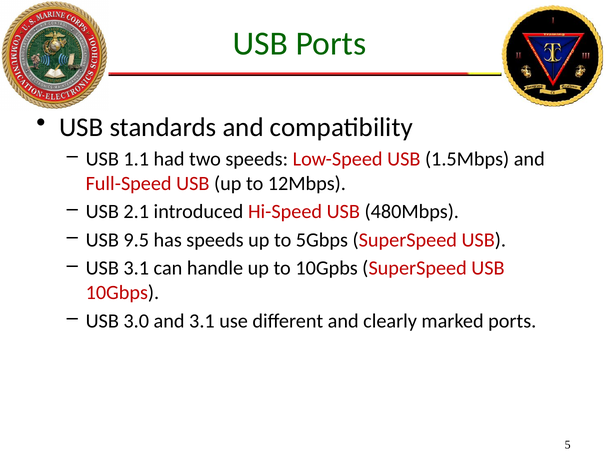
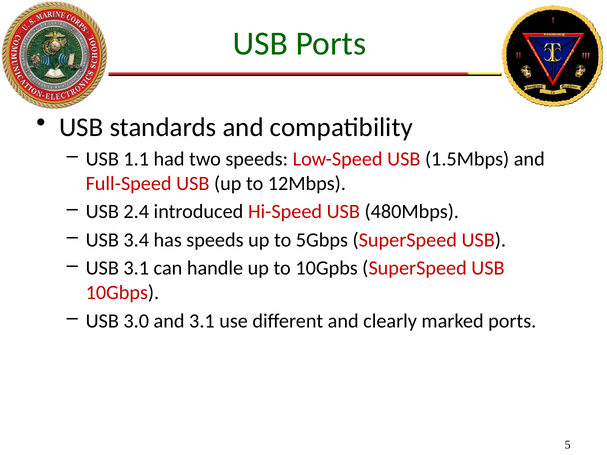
2.1: 2.1 -> 2.4
9.5: 9.5 -> 3.4
